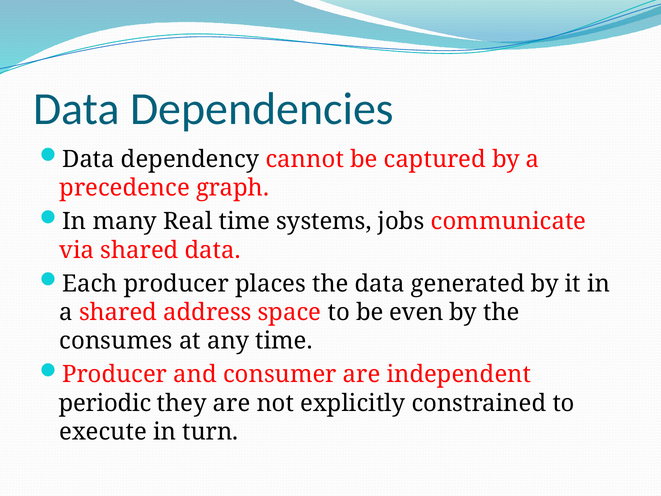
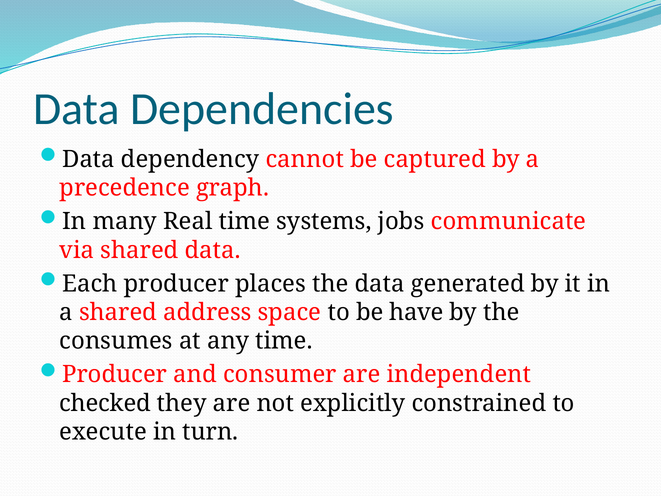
even: even -> have
periodic: periodic -> checked
